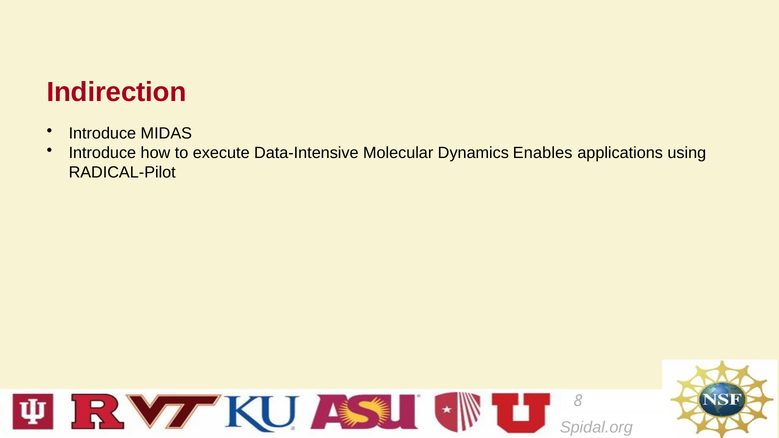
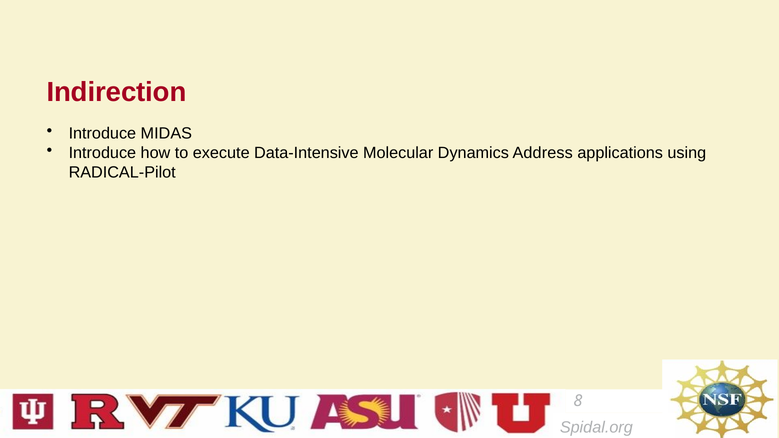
Enables: Enables -> Address
